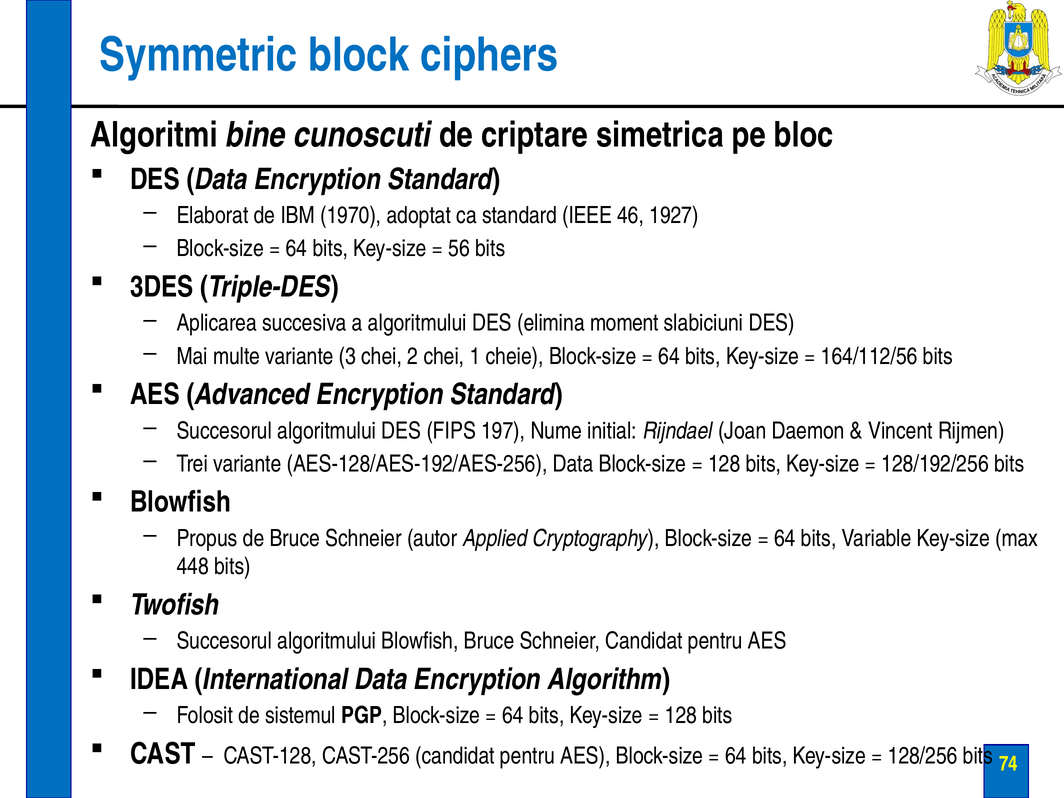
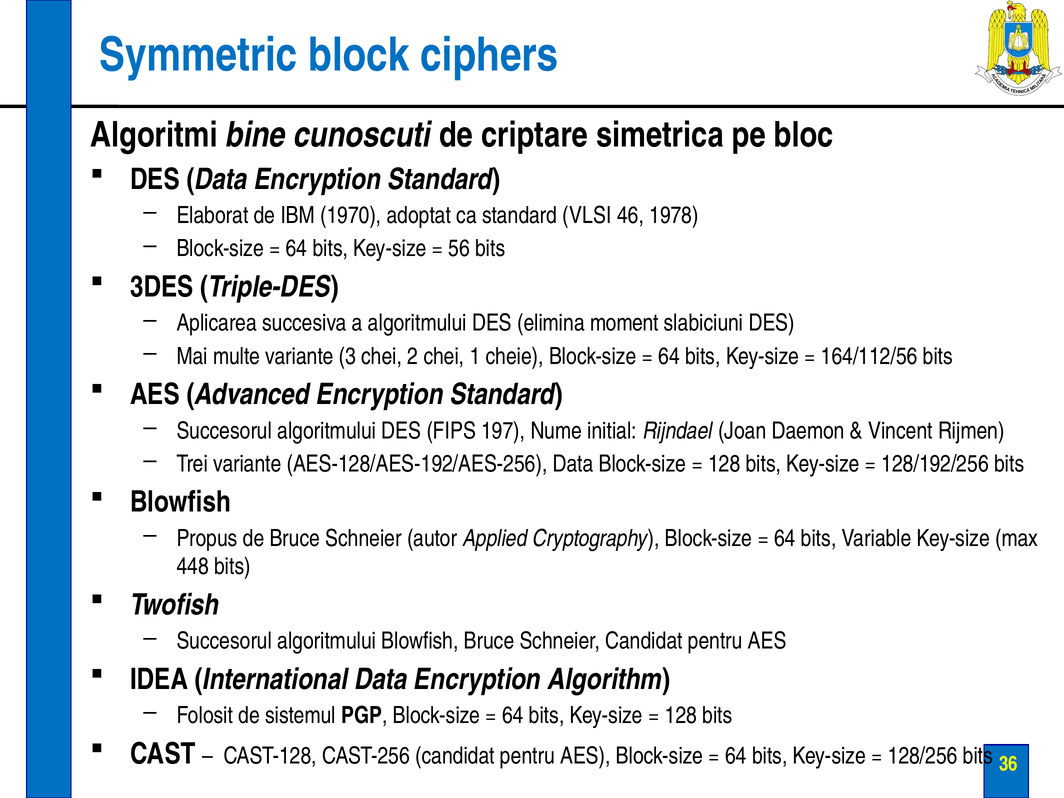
IEEE: IEEE -> VLSI
1927: 1927 -> 1978
74: 74 -> 36
